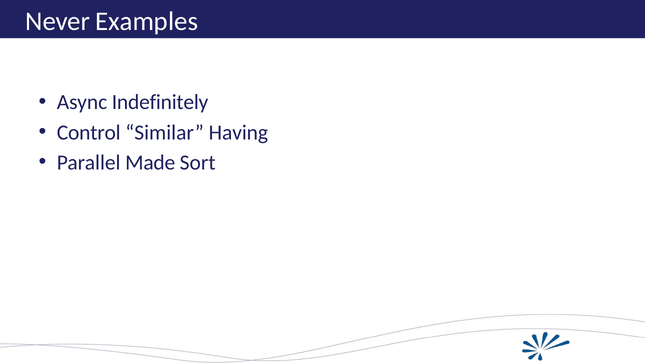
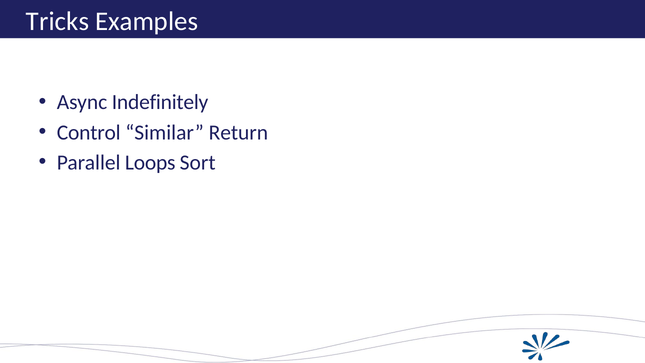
Never: Never -> Tricks
Having: Having -> Return
Made: Made -> Loops
